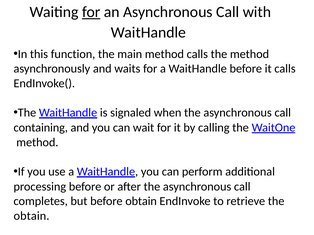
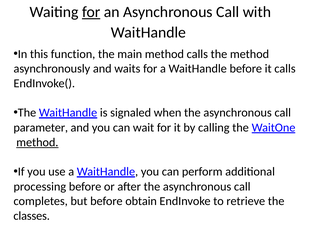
containing: containing -> parameter
method at (37, 143) underline: none -> present
obtain at (32, 216): obtain -> classes
